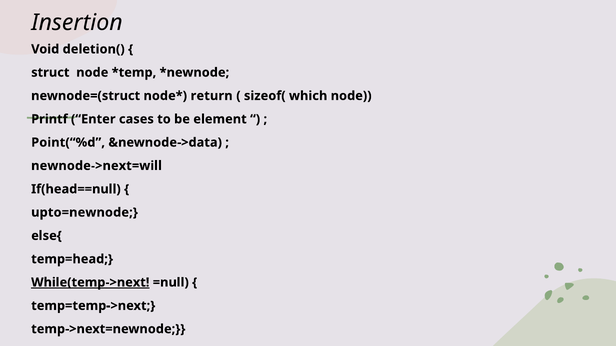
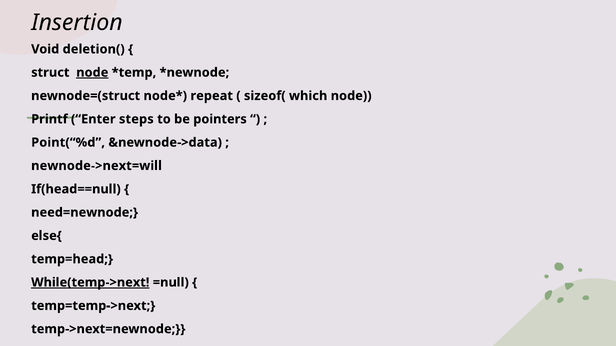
node at (92, 73) underline: none -> present
return: return -> repeat
cases: cases -> steps
element: element -> pointers
upto=newnode: upto=newnode -> need=newnode
